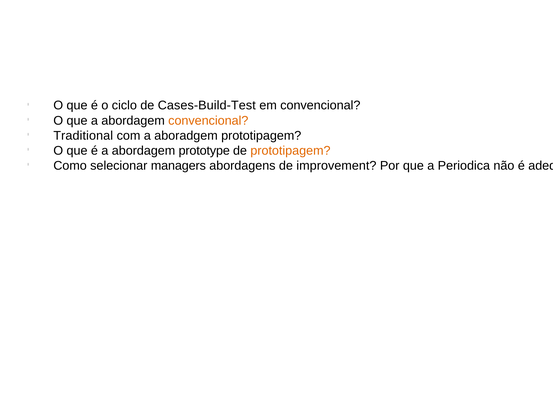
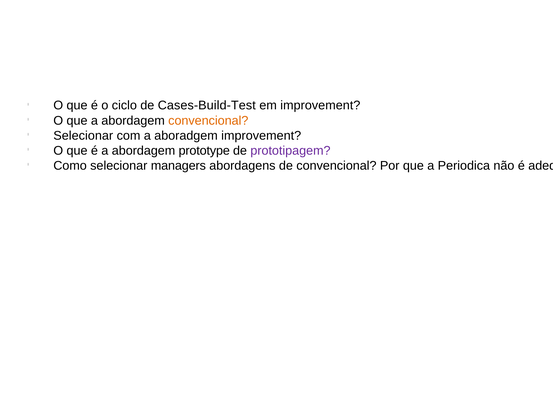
em convencional: convencional -> improvement
Traditional at (83, 136): Traditional -> Selecionar
aboradgem prototipagem: prototipagem -> improvement
prototipagem at (290, 151) colour: orange -> purple
de improvement: improvement -> convencional
